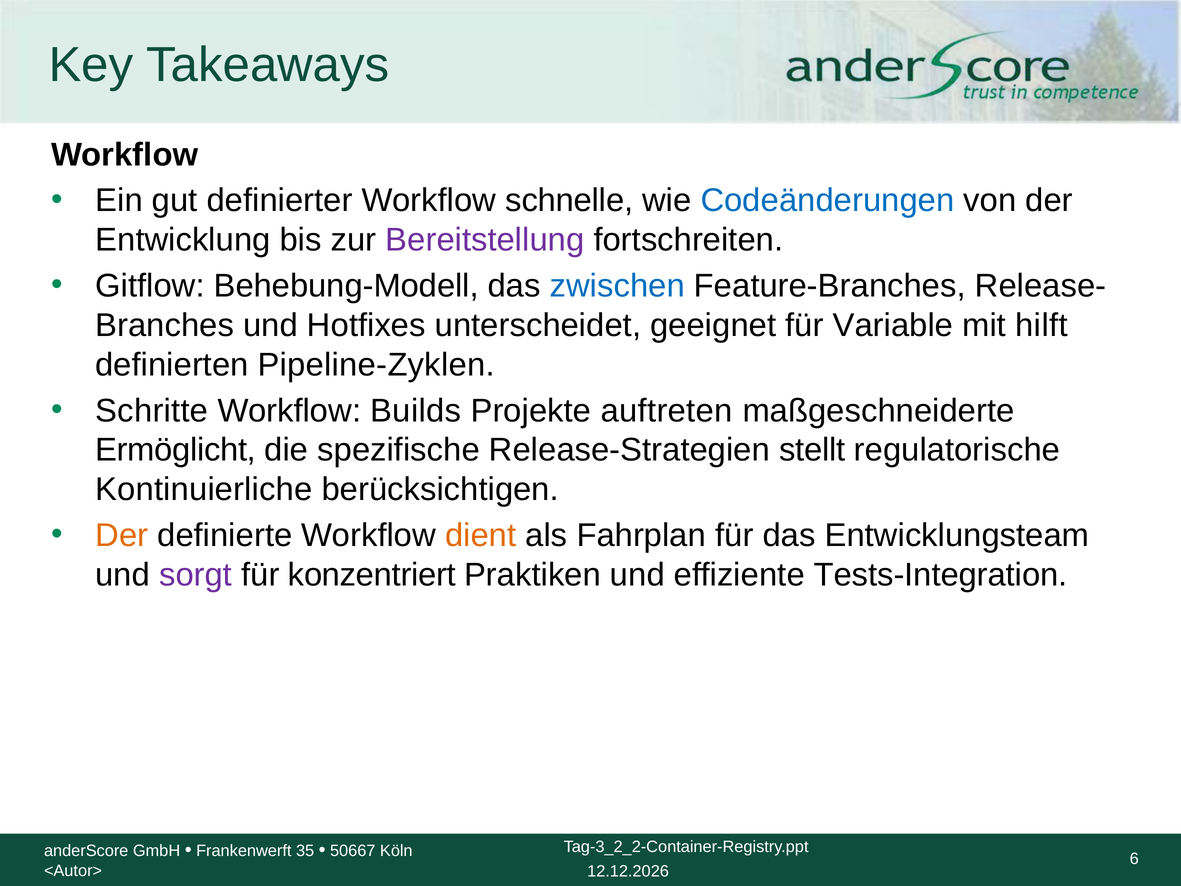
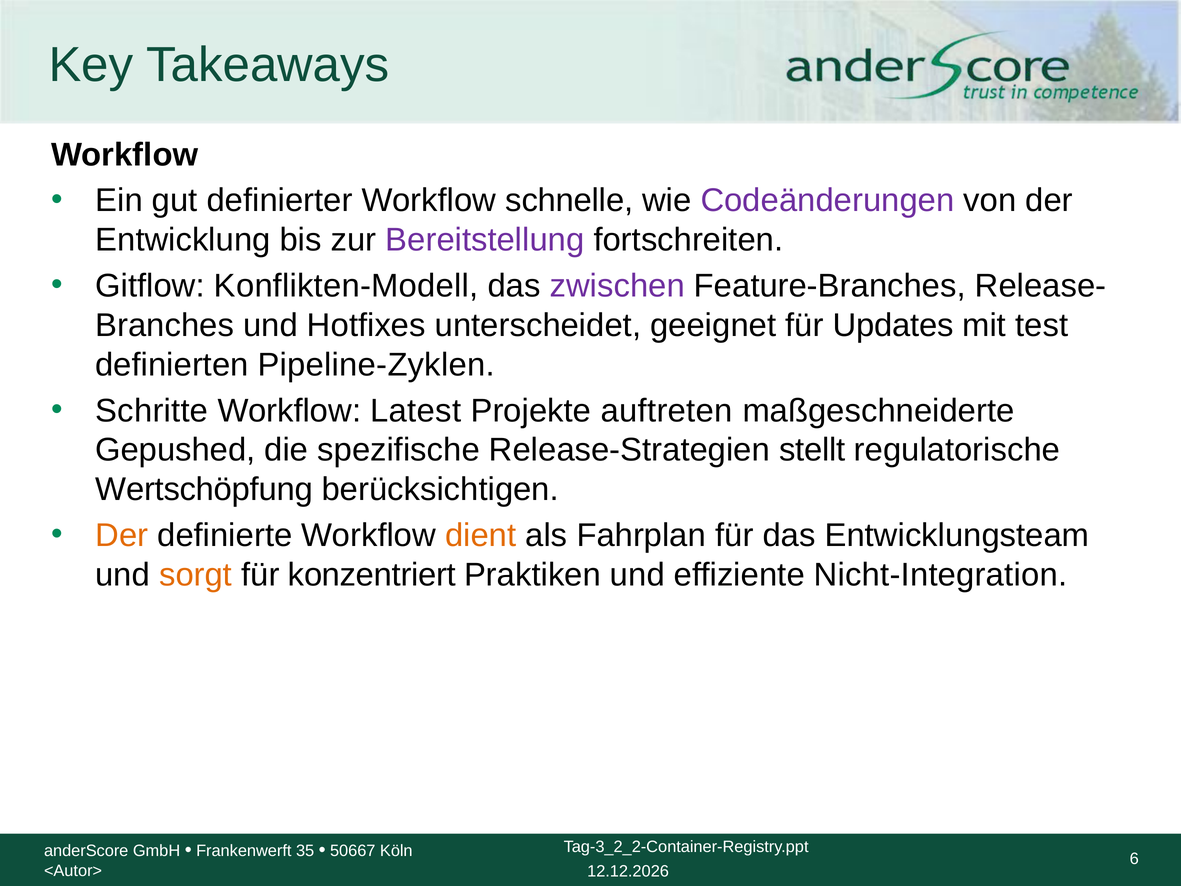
Codeänderungen colour: blue -> purple
Behebung-Modell: Behebung-Modell -> Konflikten-Modell
zwischen colour: blue -> purple
Variable: Variable -> Updates
hilft: hilft -> test
Builds: Builds -> Latest
Ermöglicht: Ermöglicht -> Gepushed
Kontinuierliche: Kontinuierliche -> Wertschöpfung
sorgt colour: purple -> orange
Tests-Integration: Tests-Integration -> Nicht-Integration
